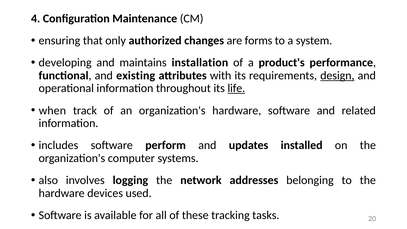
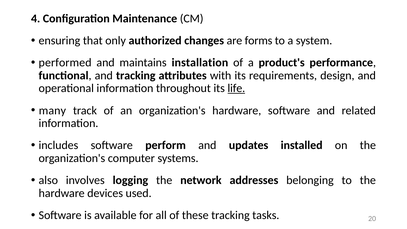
developing: developing -> performed
and existing: existing -> tracking
design underline: present -> none
when: when -> many
